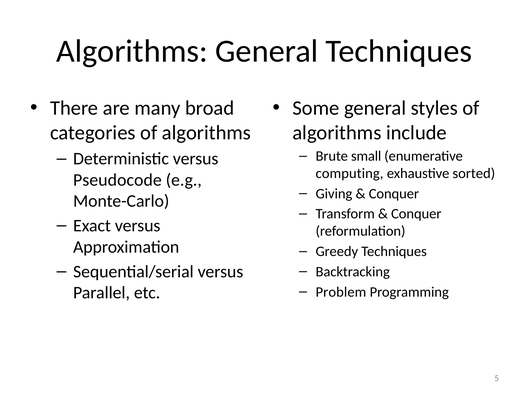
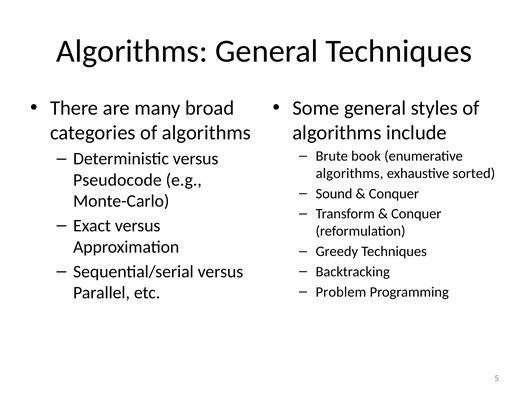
small: small -> book
computing at (350, 174): computing -> algorithms
Giving: Giving -> Sound
